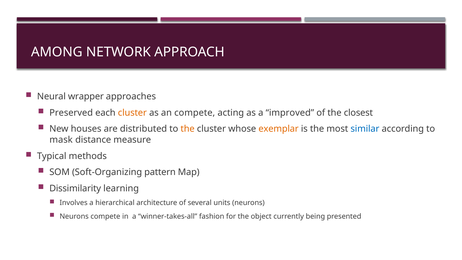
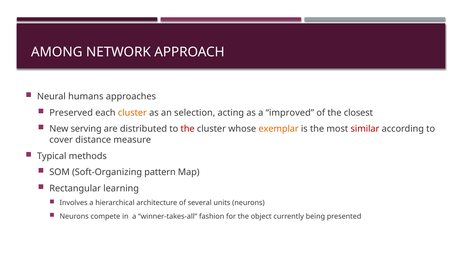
wrapper: wrapper -> humans
an compete: compete -> selection
houses: houses -> serving
the at (188, 129) colour: orange -> red
similar colour: blue -> red
mask: mask -> cover
Dissimilarity: Dissimilarity -> Rectangular
